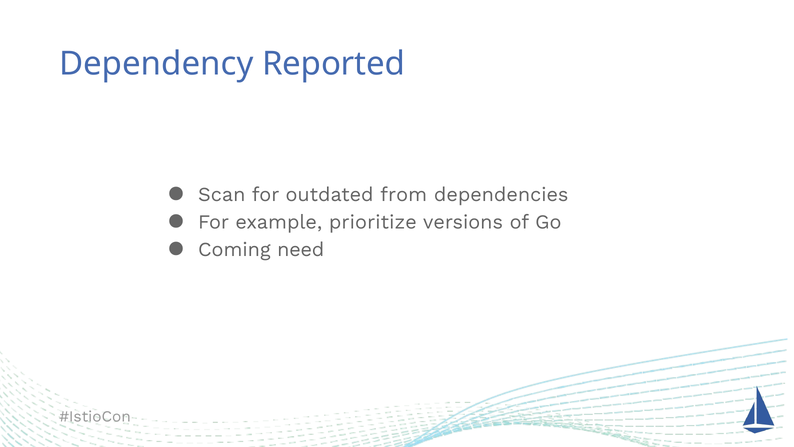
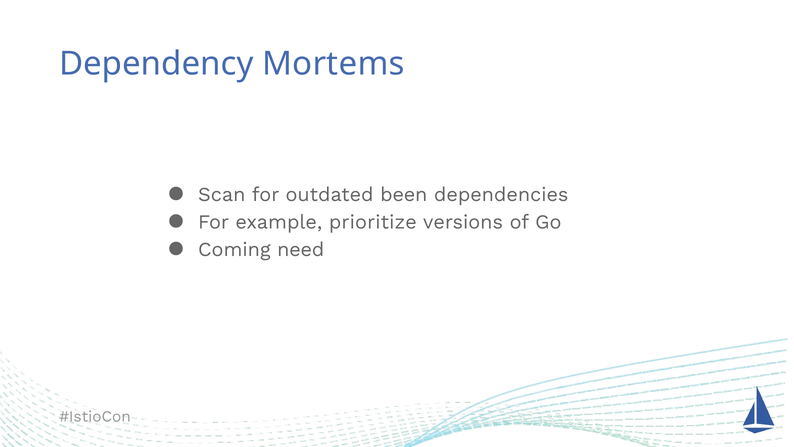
Reported: Reported -> Mortems
from: from -> been
